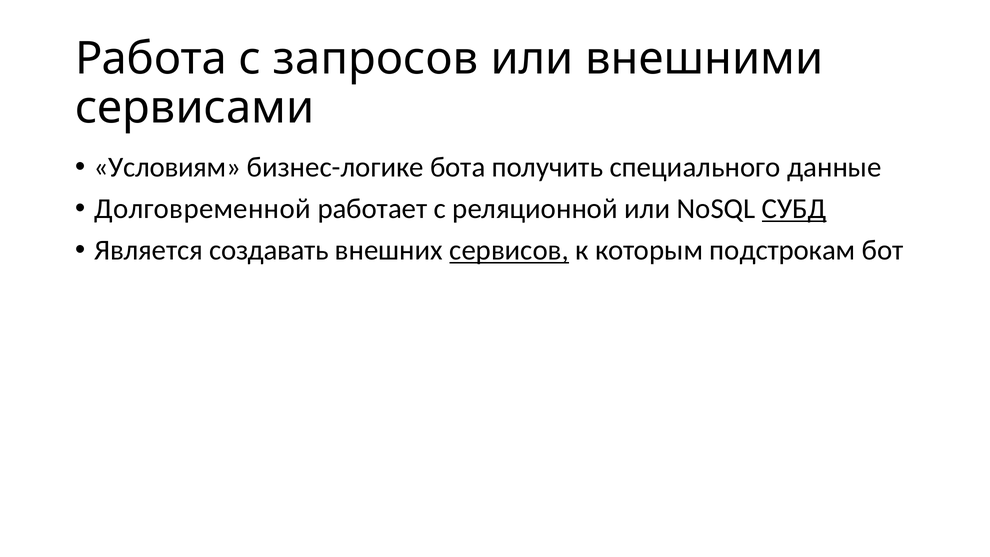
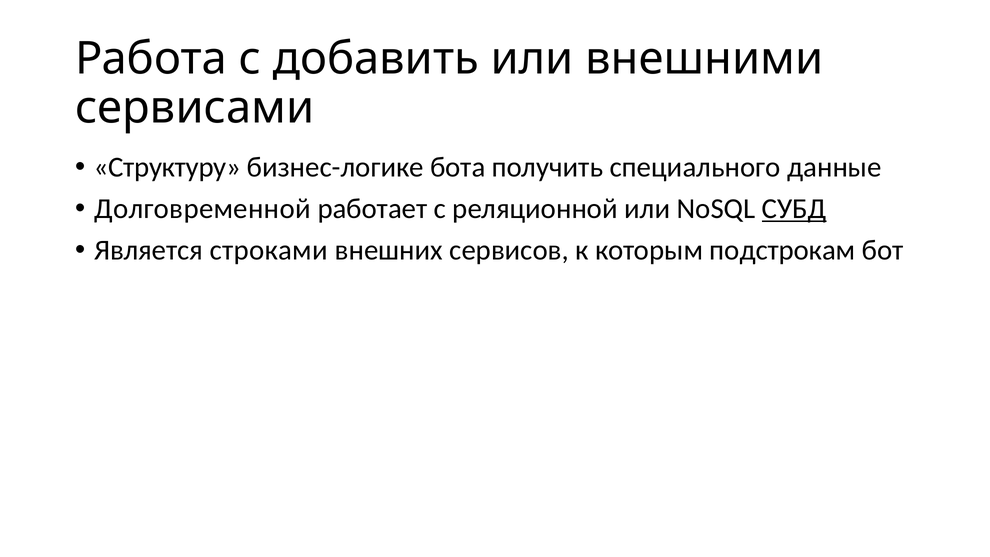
запросов: запросов -> добавить
Условиям: Условиям -> Структуру
создавать: создавать -> строками
сервисов underline: present -> none
